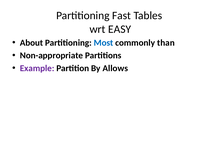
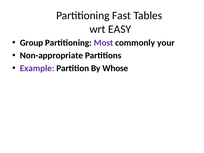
About: About -> Group
Most colour: blue -> purple
than: than -> your
Allows: Allows -> Whose
